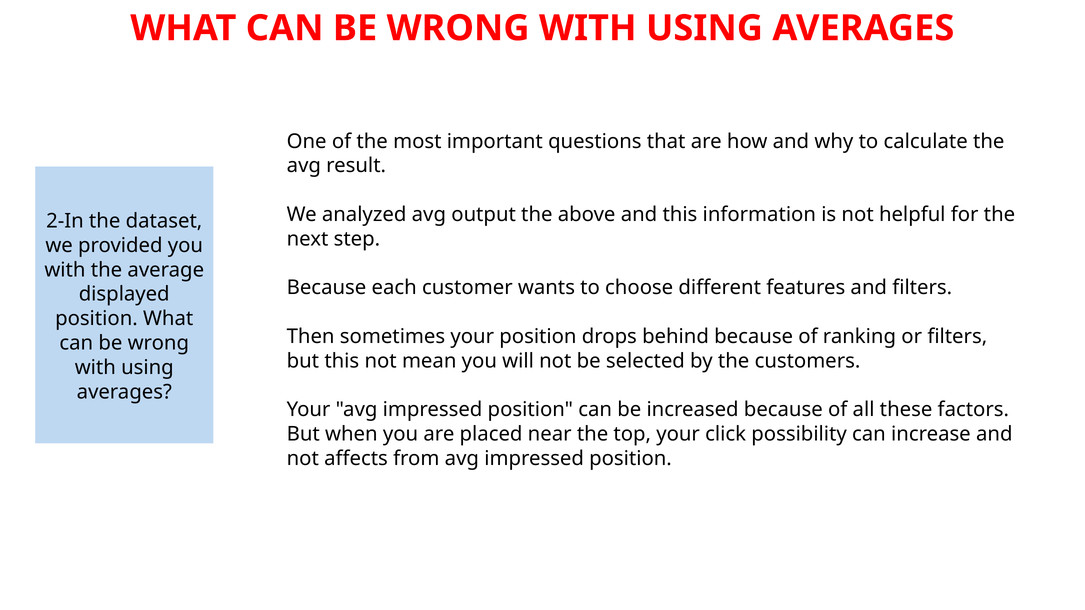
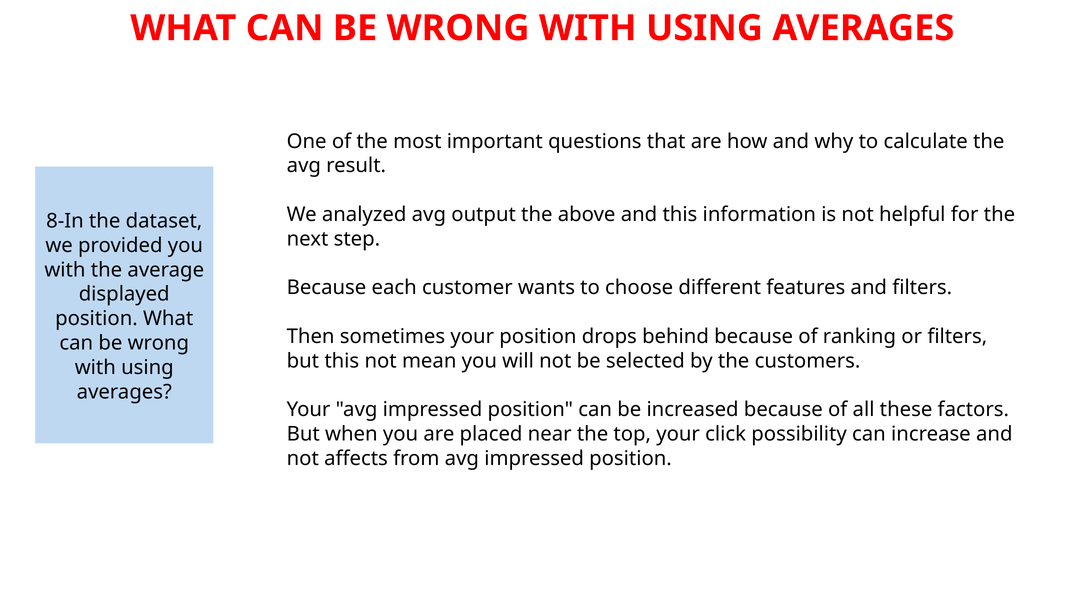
2-In: 2-In -> 8-In
